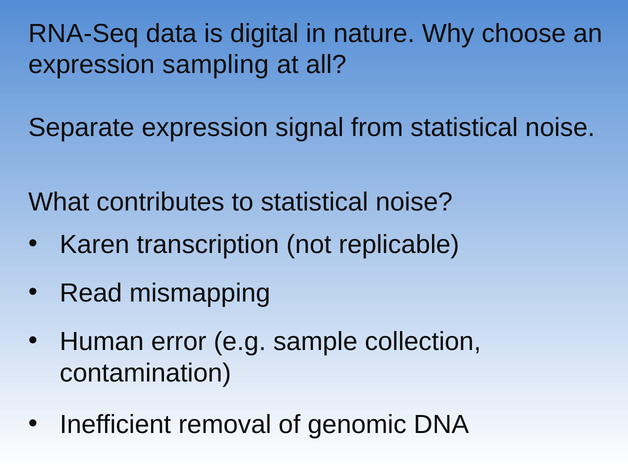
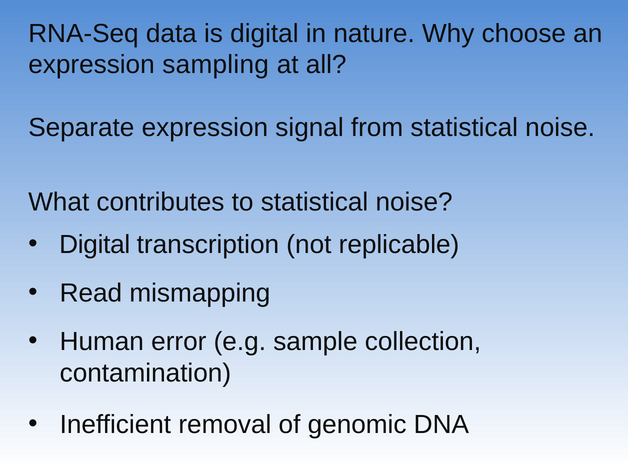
Karen at (95, 244): Karen -> Digital
